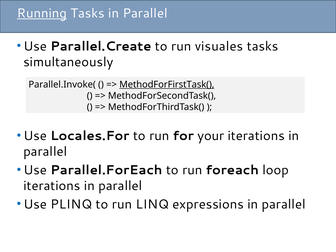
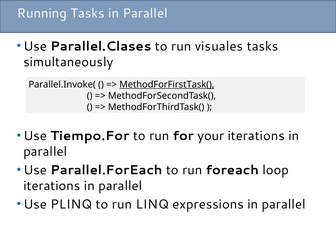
Running underline: present -> none
Parallel.Create: Parallel.Create -> Parallel.Clases
Locales.For: Locales.For -> Tiempo.For
